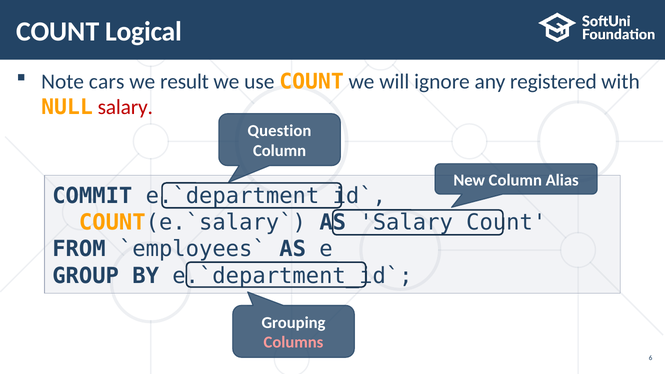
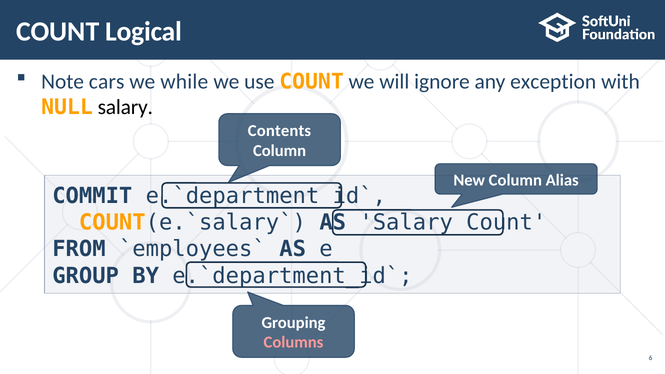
result: result -> while
registered: registered -> exception
salary at (125, 107) colour: red -> black
Question: Question -> Contents
